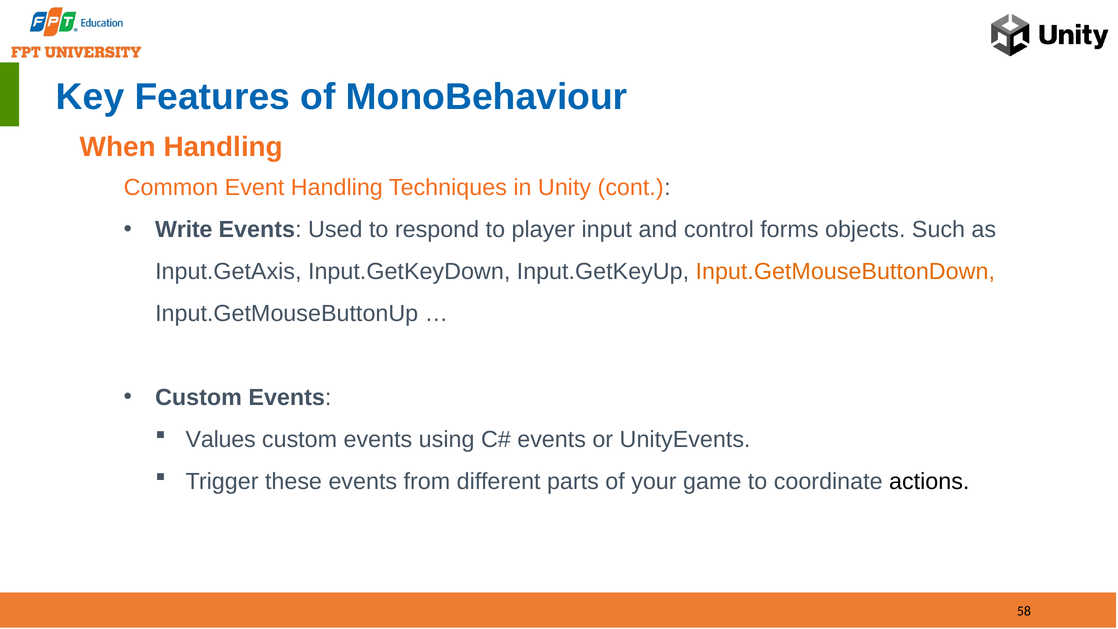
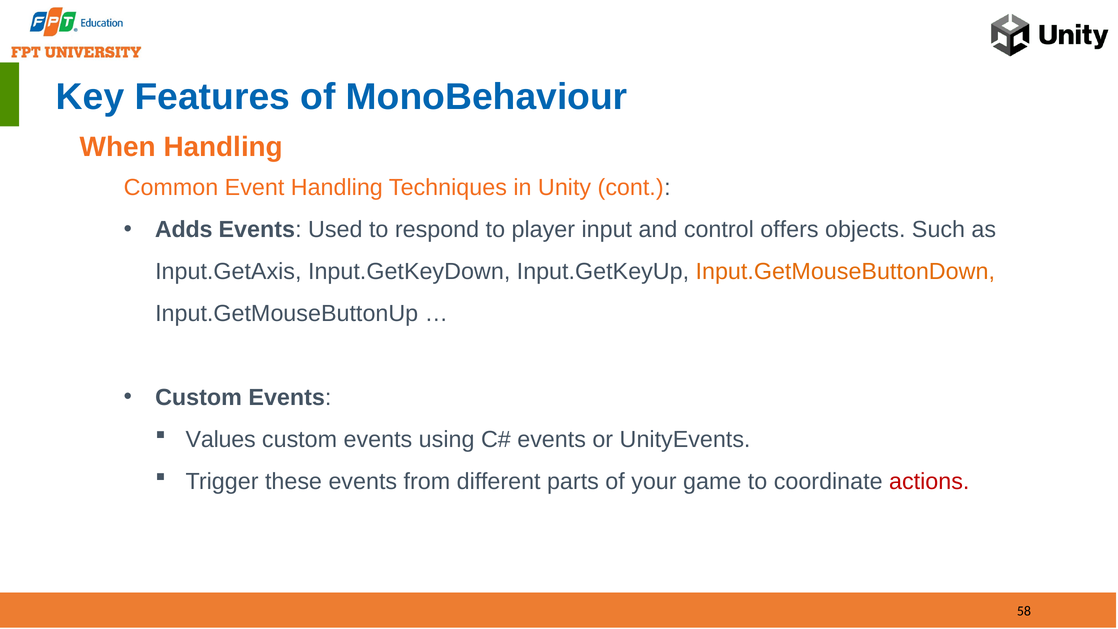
Write: Write -> Adds
forms: forms -> offers
actions colour: black -> red
